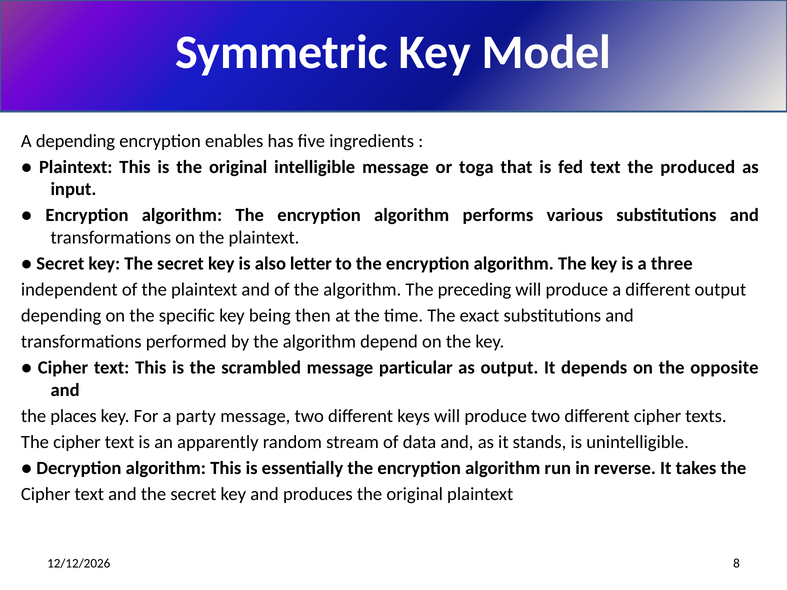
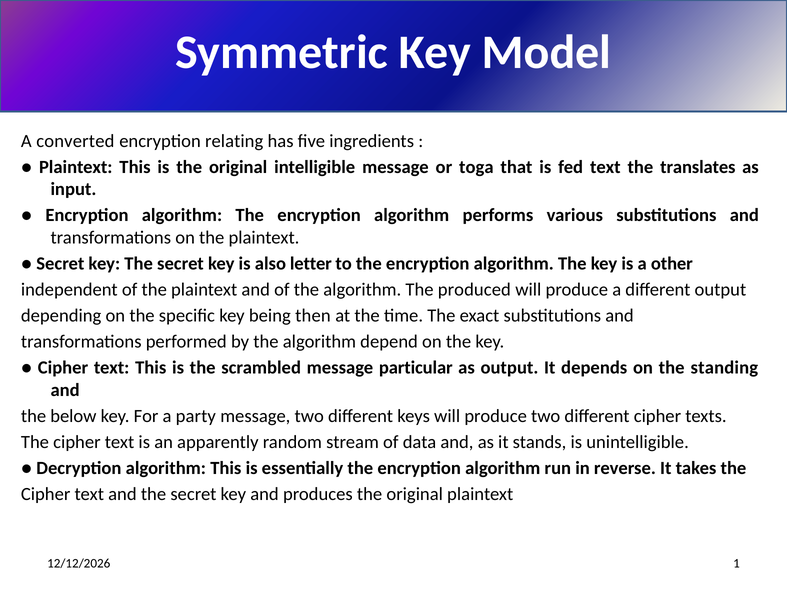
A depending: depending -> converted
enables: enables -> relating
produced: produced -> translates
three: three -> other
preceding: preceding -> produced
opposite: opposite -> standing
places: places -> below
8: 8 -> 1
